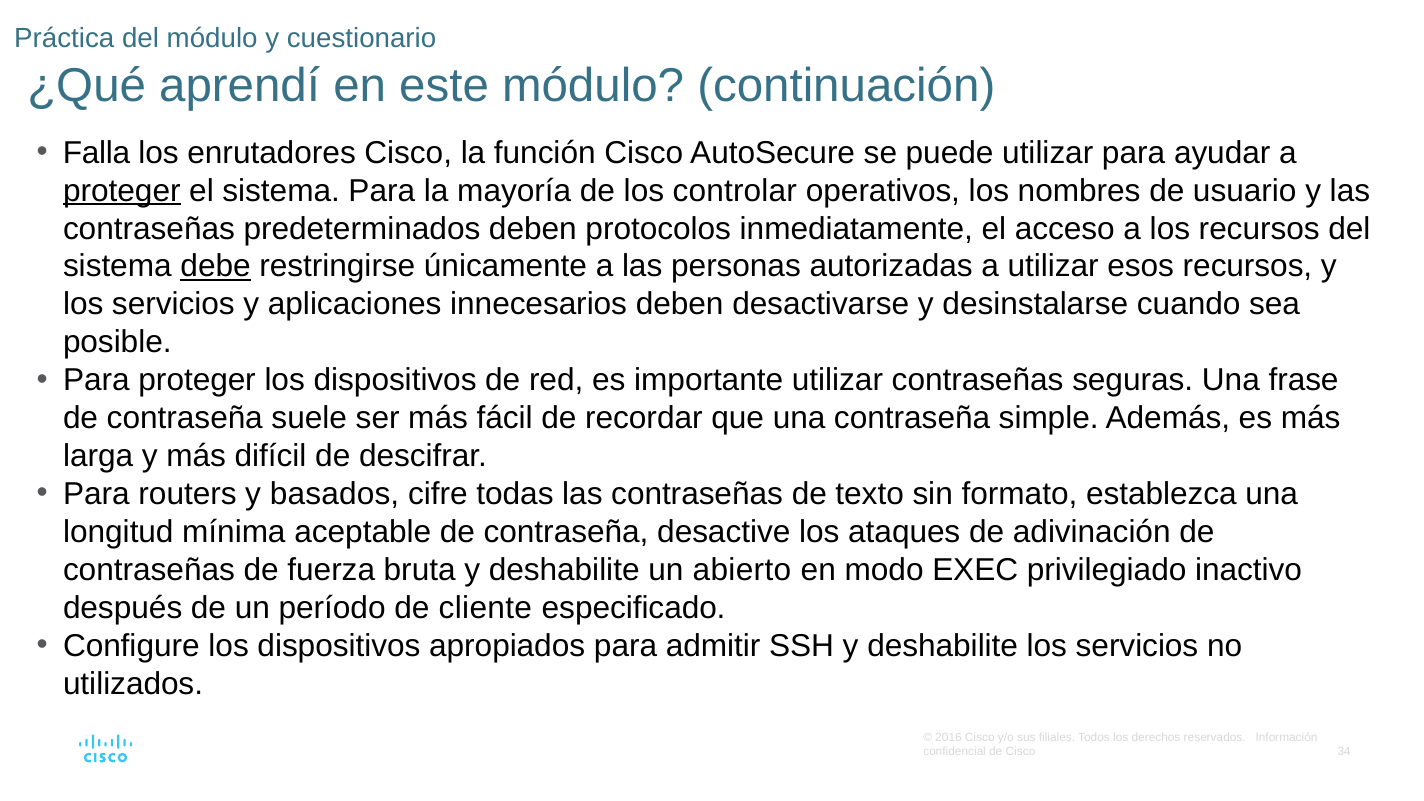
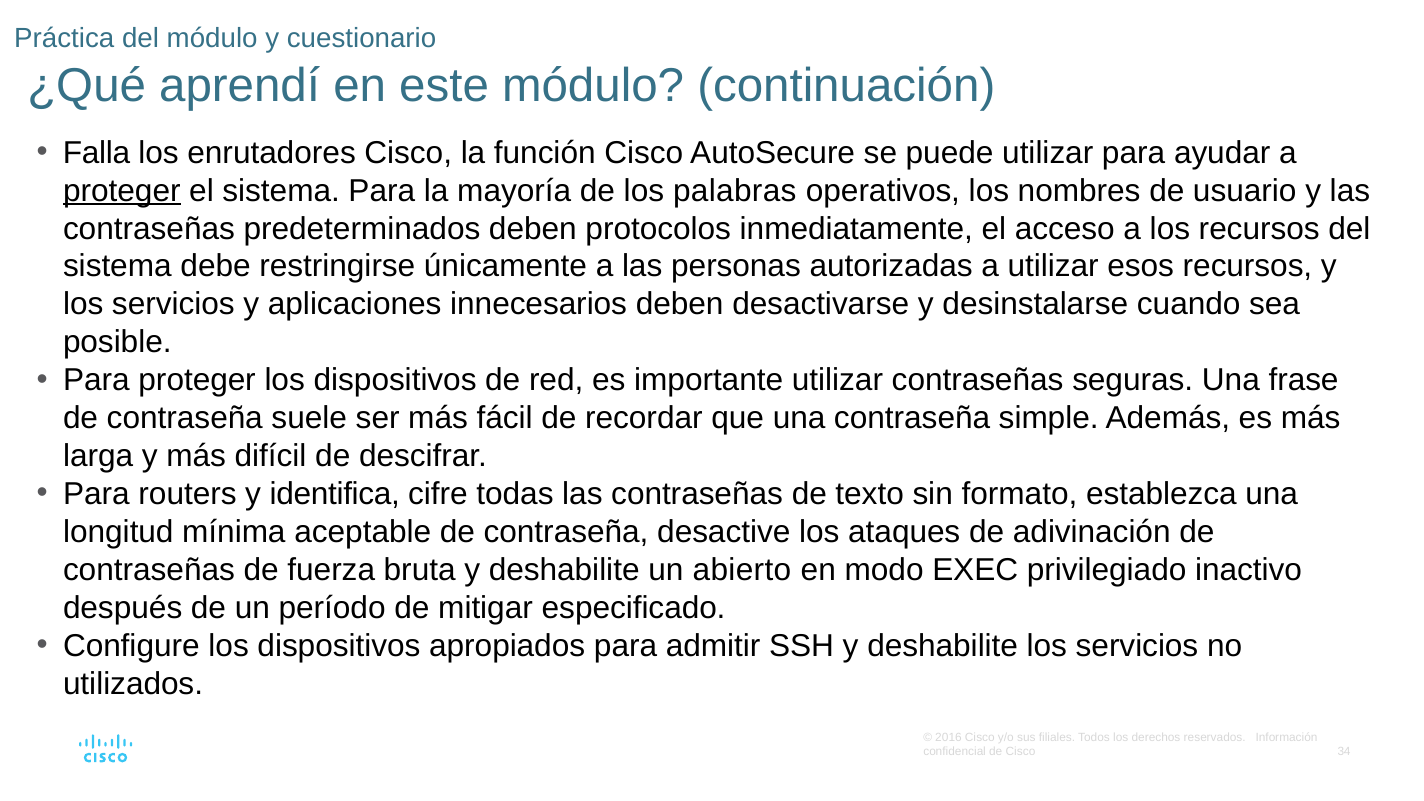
controlar: controlar -> palabras
debe underline: present -> none
basados: basados -> identifica
cliente: cliente -> mitigar
